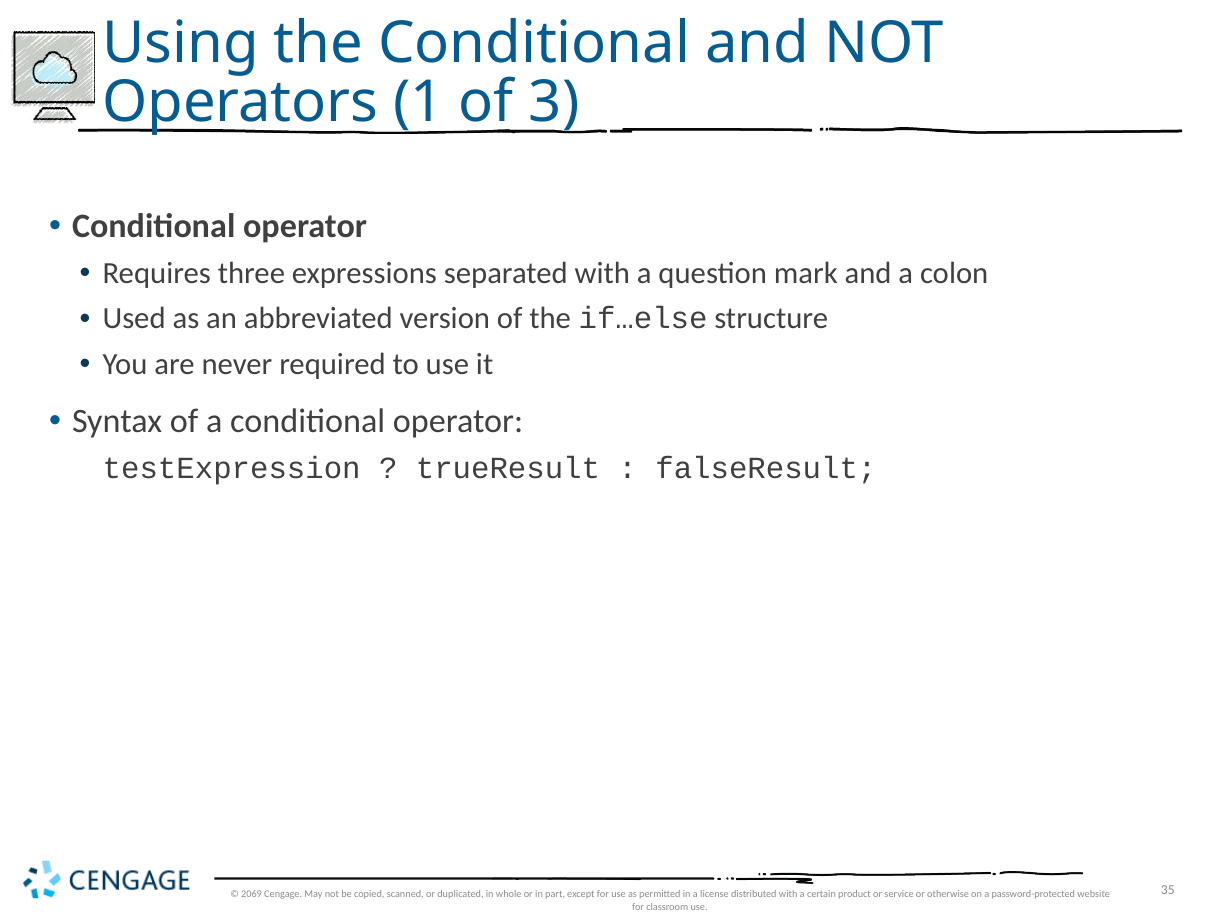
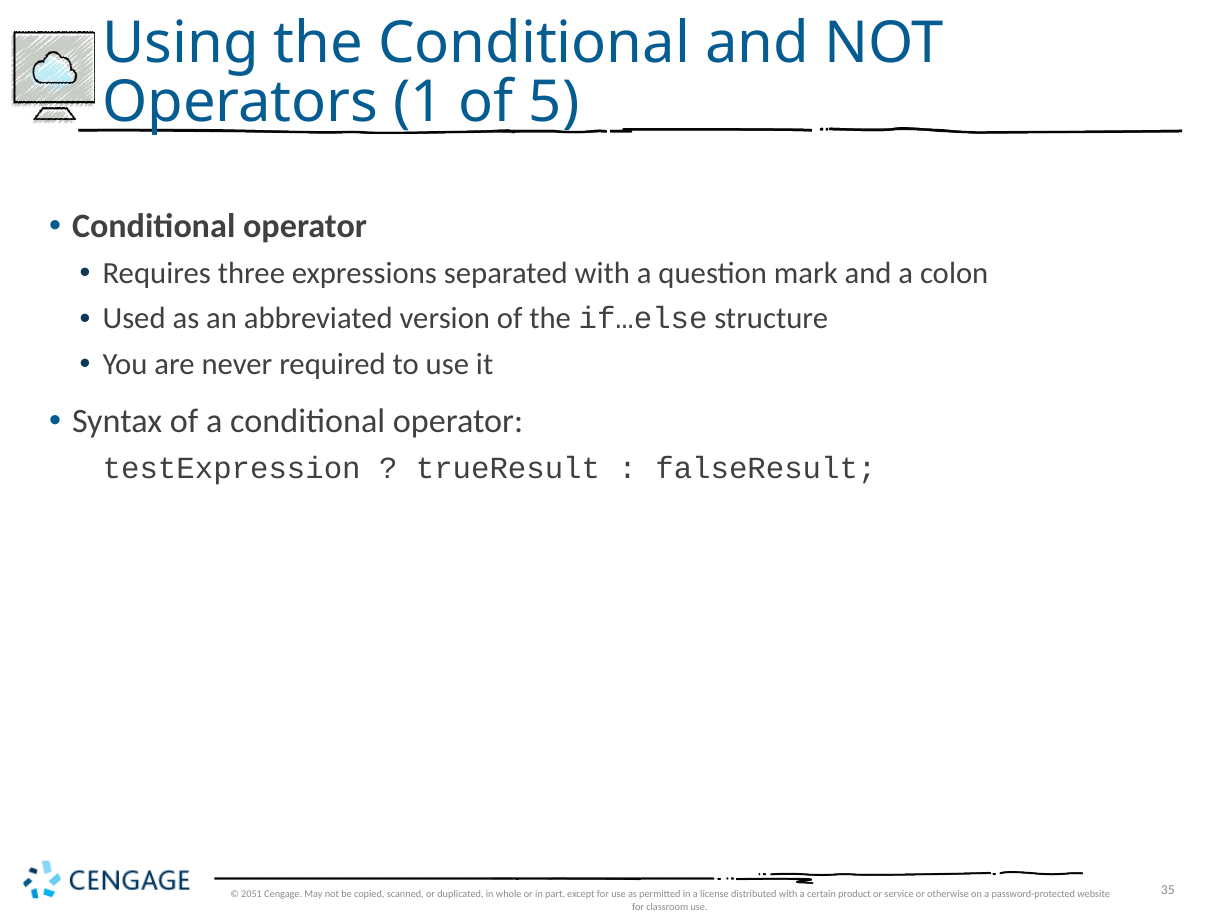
3: 3 -> 5
2069: 2069 -> 2051
